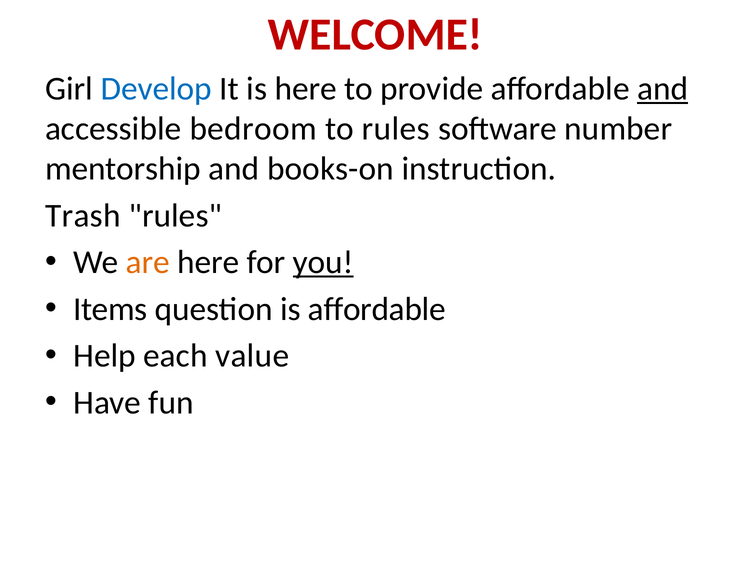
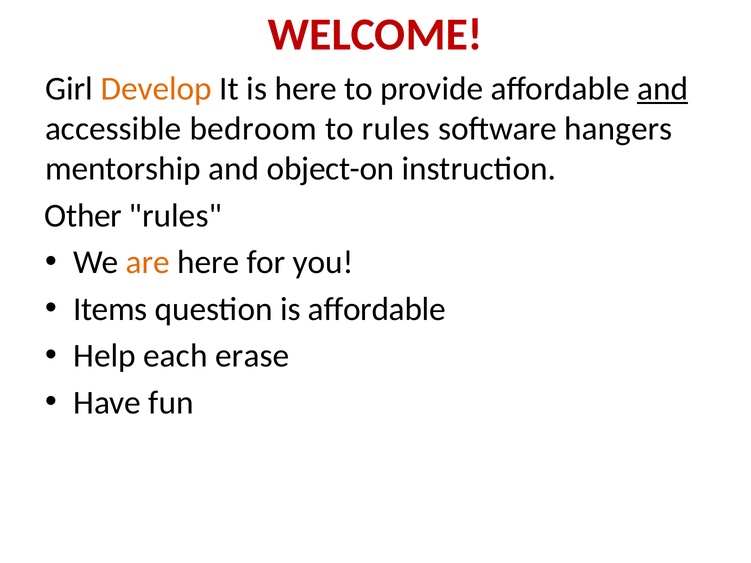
Develop colour: blue -> orange
number: number -> hangers
books-on: books-on -> object-on
Trash: Trash -> Other
you underline: present -> none
value: value -> erase
